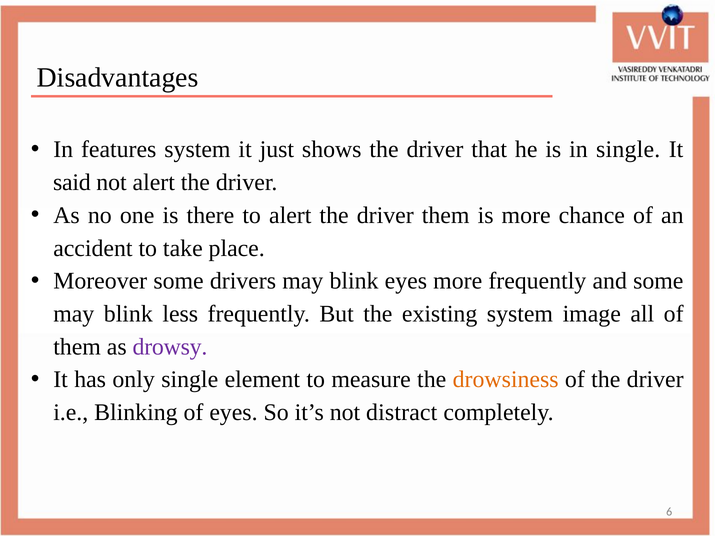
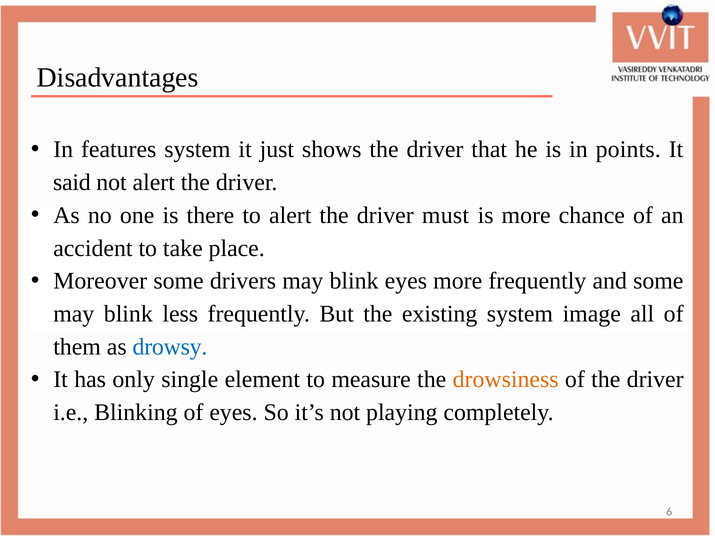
in single: single -> points
driver them: them -> must
drowsy colour: purple -> blue
distract: distract -> playing
